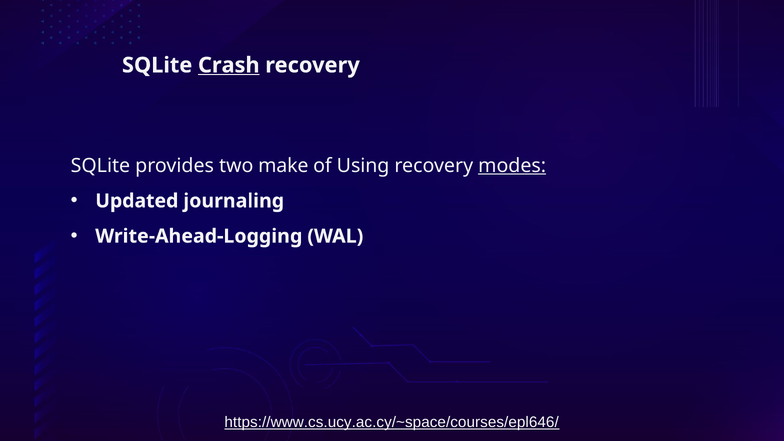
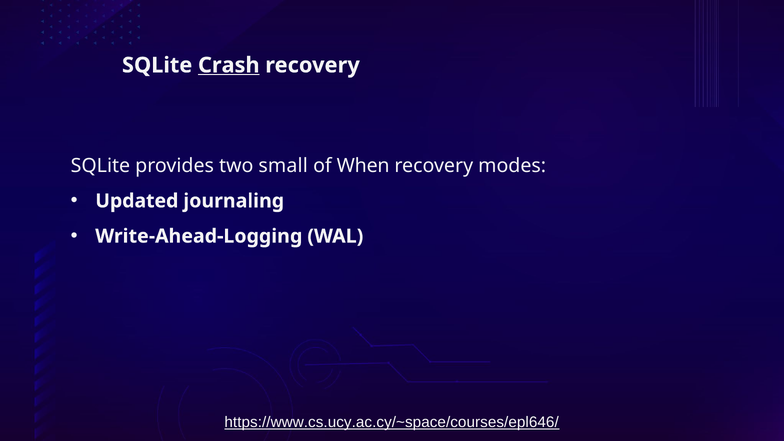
make: make -> small
Using: Using -> When
modes underline: present -> none
